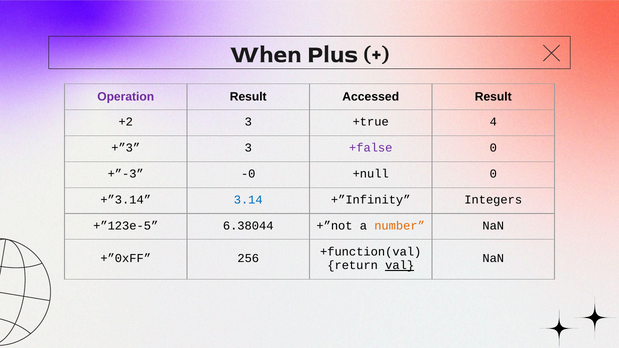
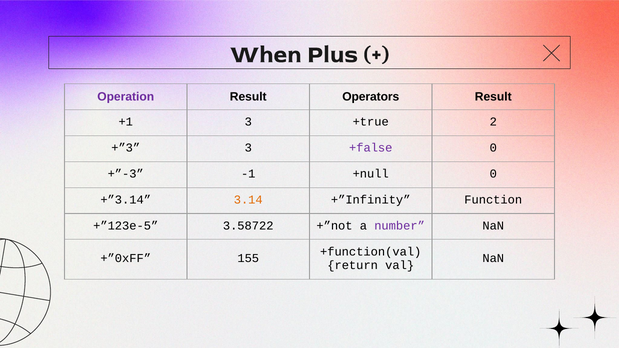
Accessed: Accessed -> Operators
+2: +2 -> +1
4: 4 -> 2
-0: -0 -> -1
3.14 colour: blue -> orange
Integers: Integers -> Function
6.38044: 6.38044 -> 3.58722
number colour: orange -> purple
256: 256 -> 155
val underline: present -> none
